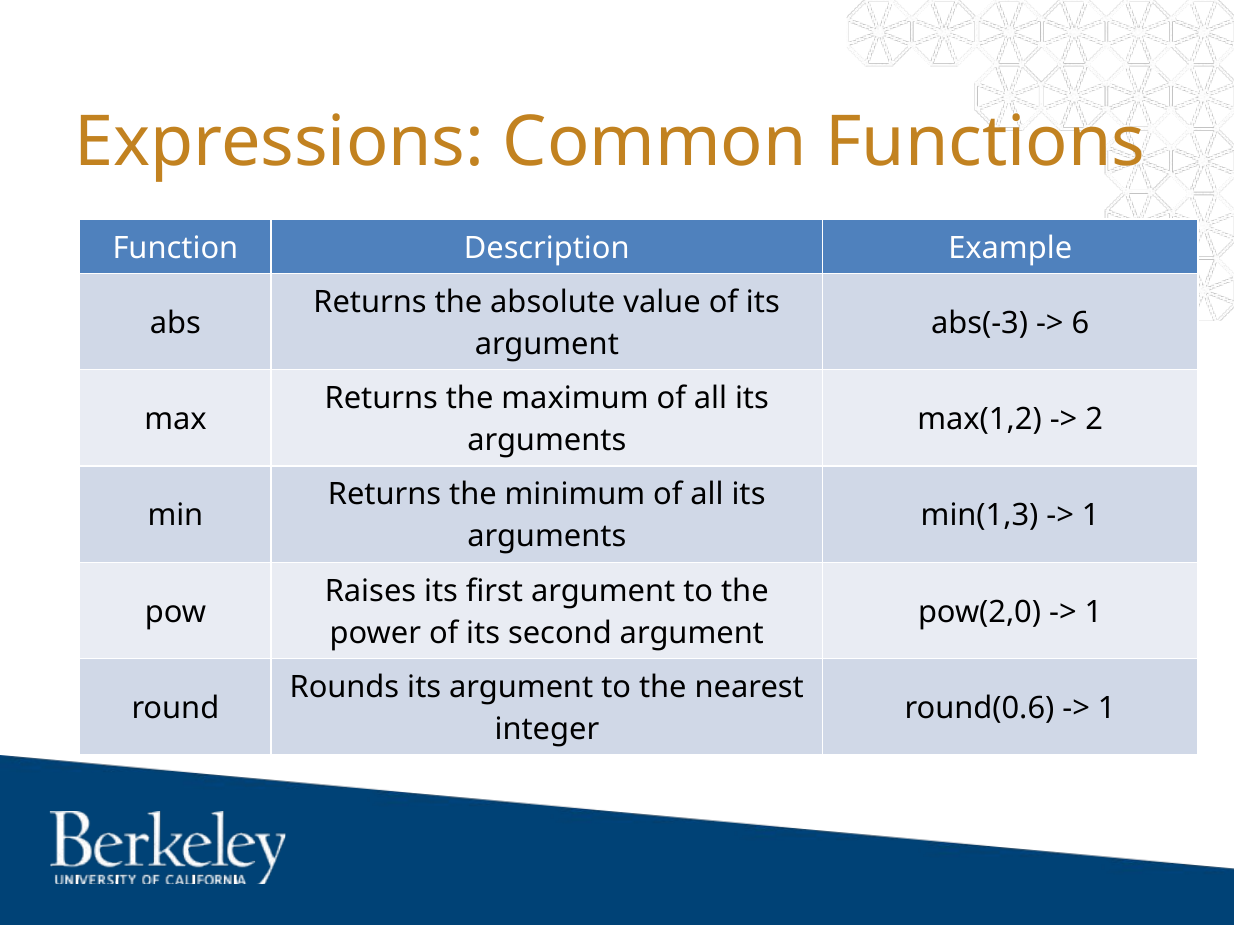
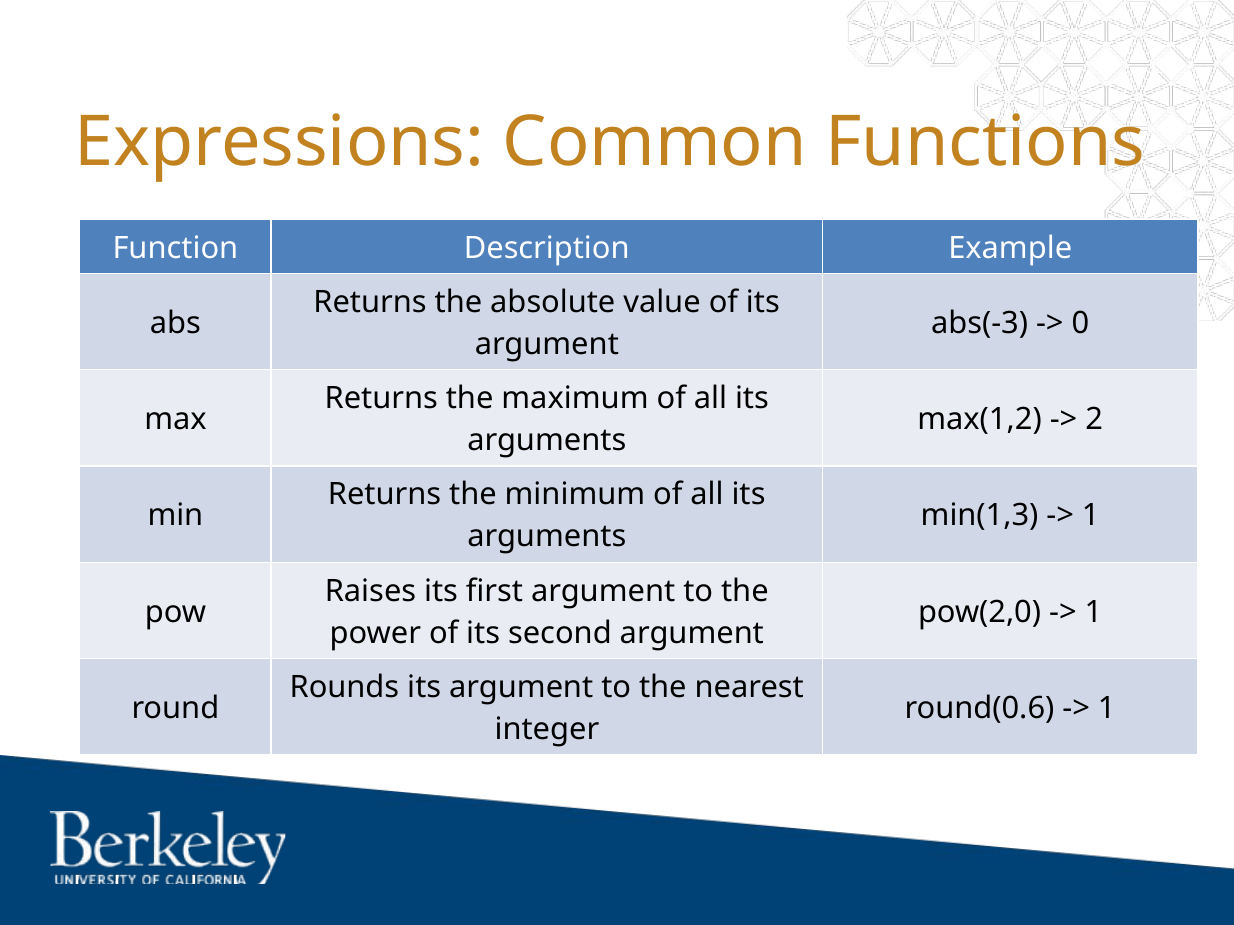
6: 6 -> 0
